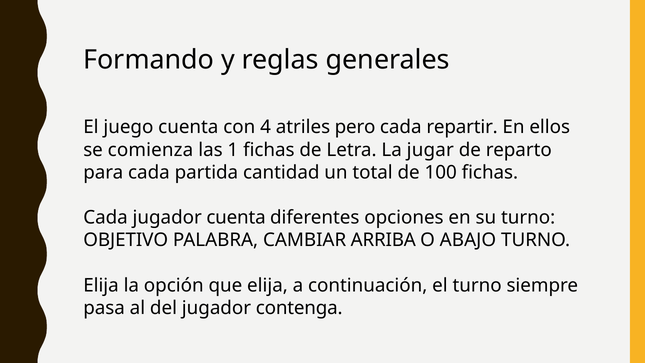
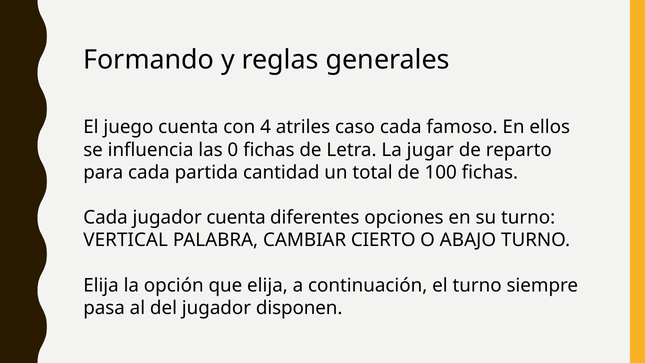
pero: pero -> caso
repartir: repartir -> famoso
comienza: comienza -> influencia
1: 1 -> 0
OBJETIVO: OBJETIVO -> VERTICAL
ARRIBA: ARRIBA -> CIERTO
contenga: contenga -> disponen
